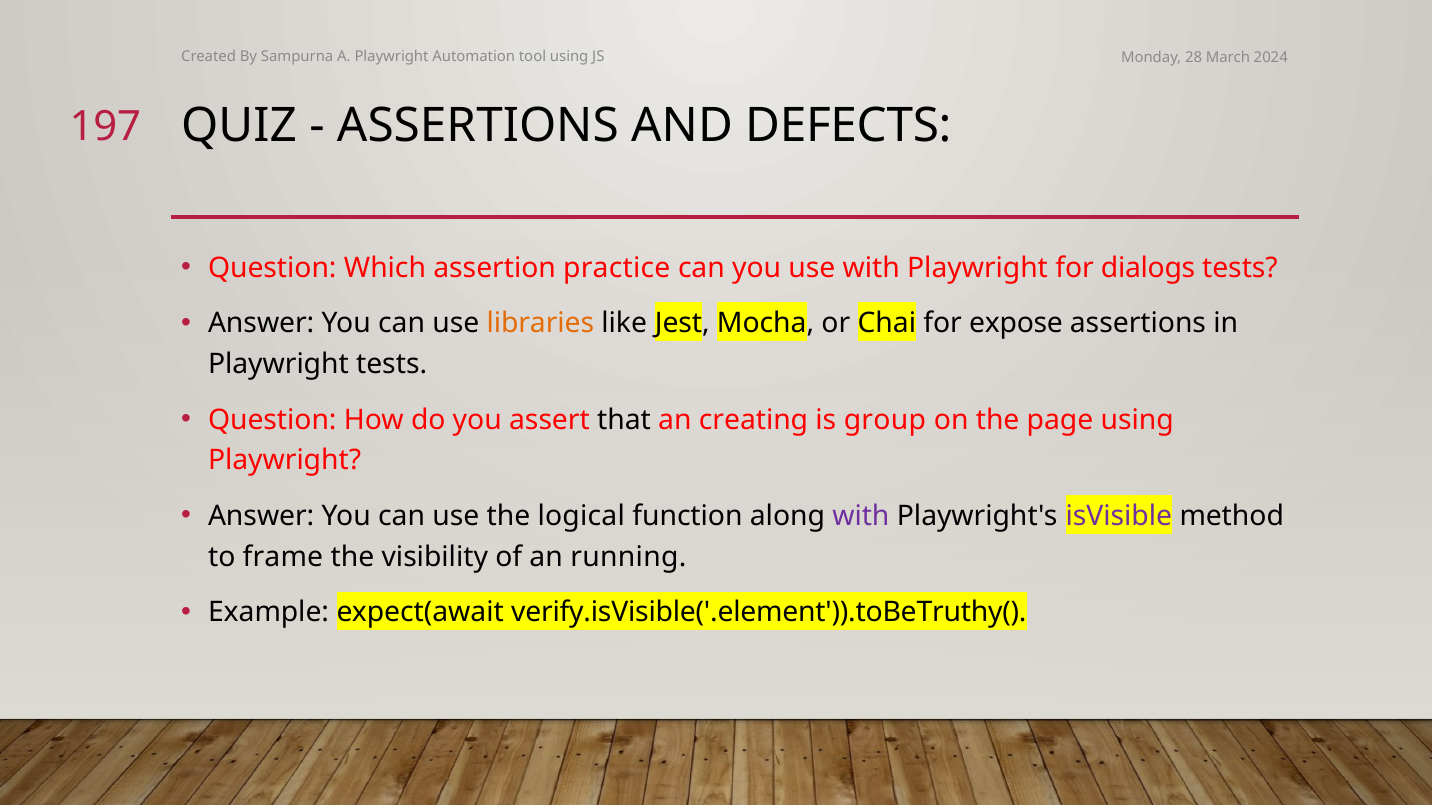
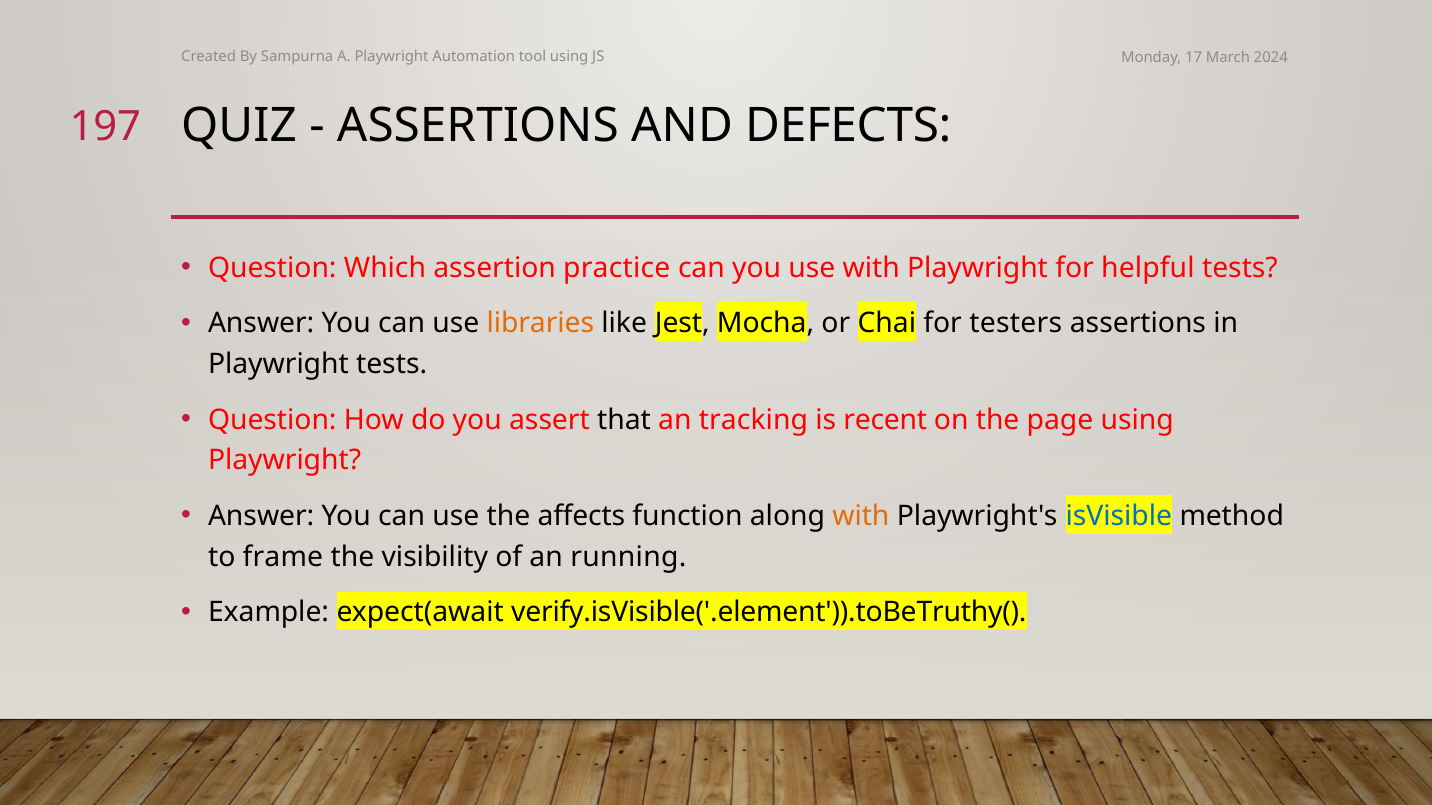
28: 28 -> 17
dialogs: dialogs -> helpful
expose: expose -> testers
creating: creating -> tracking
group: group -> recent
logical: logical -> affects
with at (861, 516) colour: purple -> orange
isVisible colour: purple -> blue
